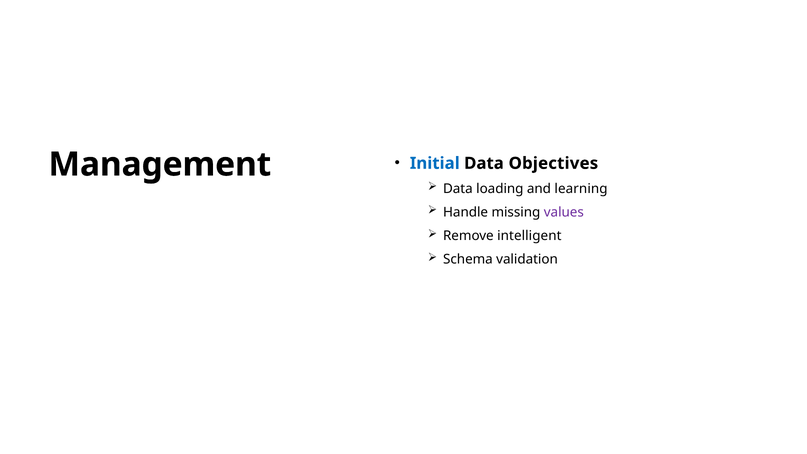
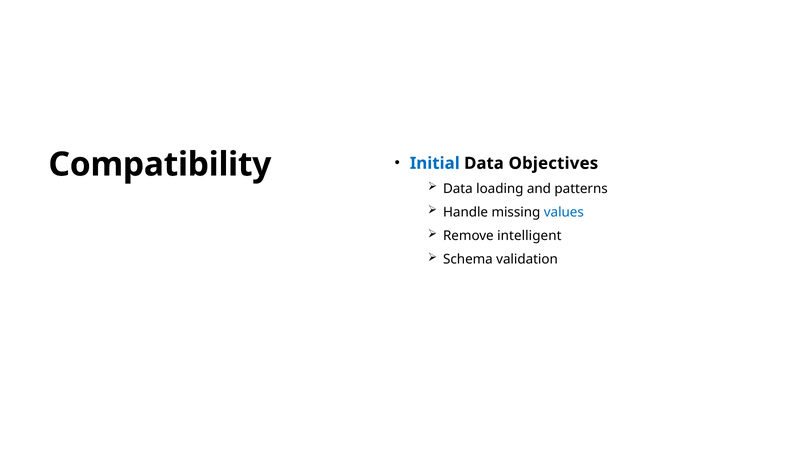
Management: Management -> Compatibility
learning: learning -> patterns
values colour: purple -> blue
